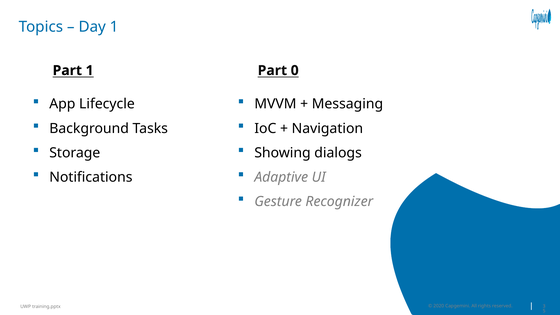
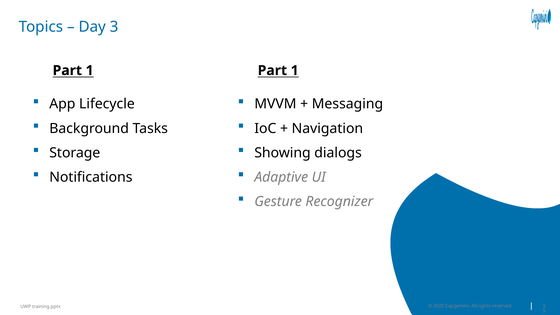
Day 1: 1 -> 3
1 Part 0: 0 -> 1
